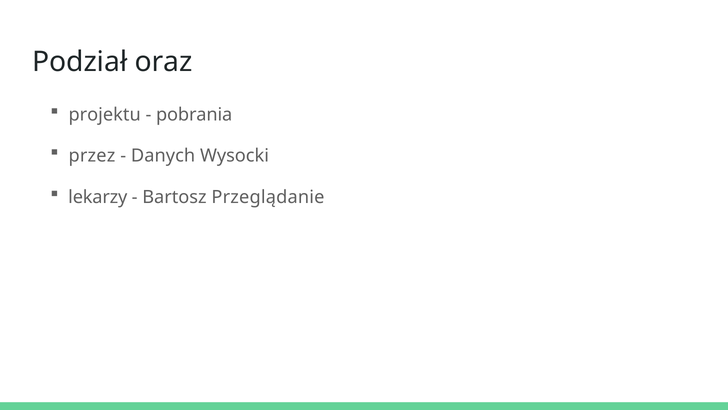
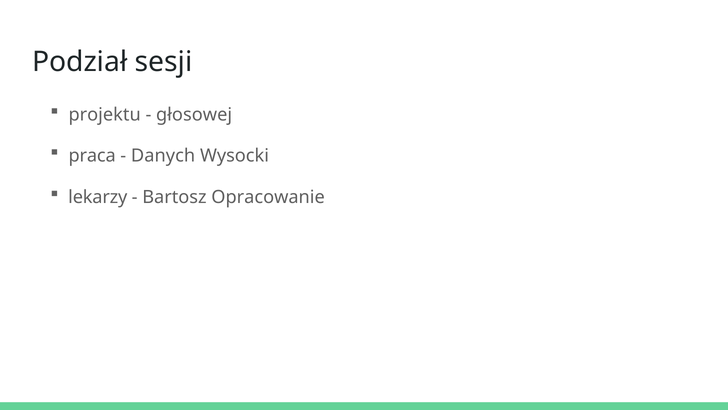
oraz: oraz -> sesji
pobrania: pobrania -> głosowej
przez: przez -> praca
Przeglądanie: Przeglądanie -> Opracowanie
